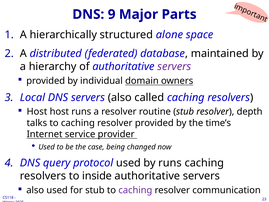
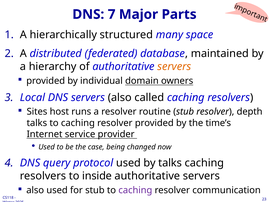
9: 9 -> 7
alone: alone -> many
servers at (174, 66) colour: purple -> orange
Host at (37, 112): Host -> Sites
by runs: runs -> talks
